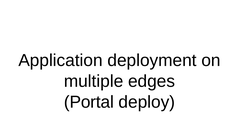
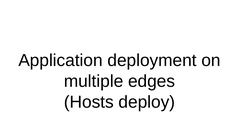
Portal: Portal -> Hosts
